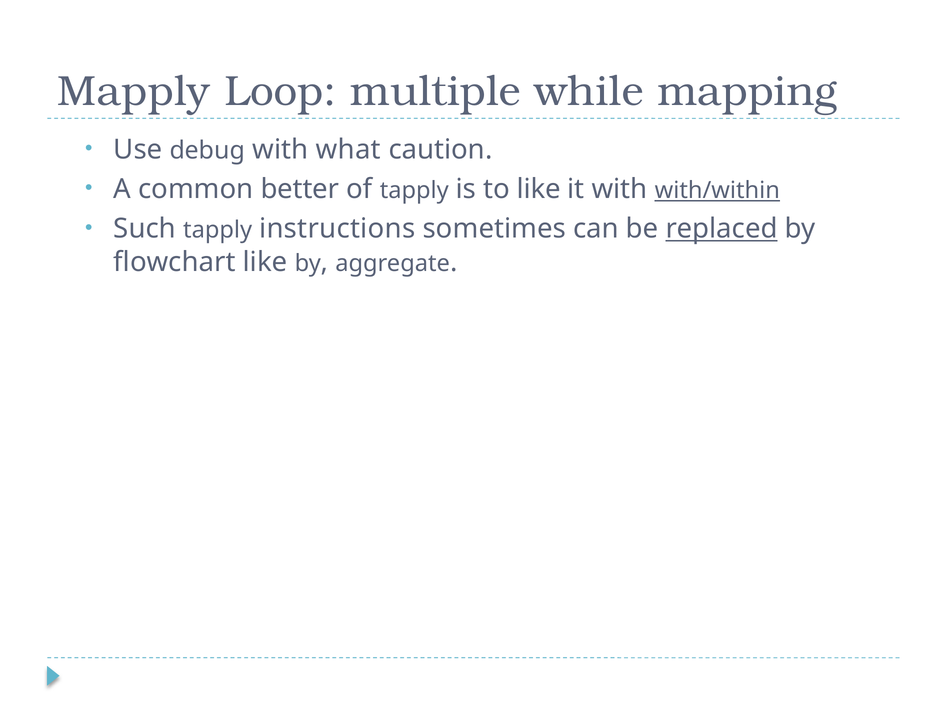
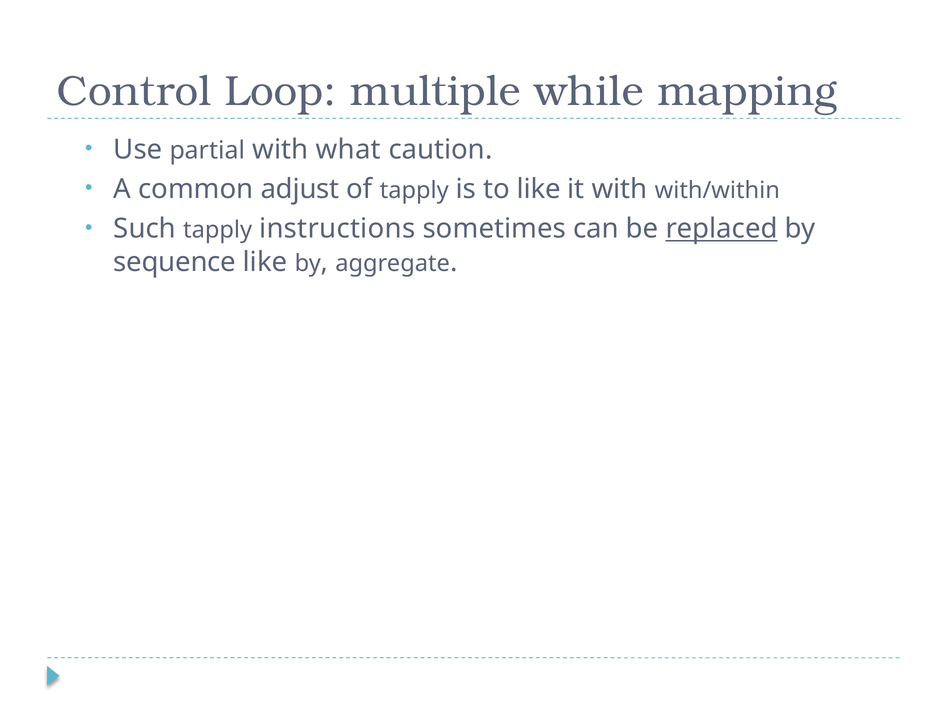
Mapply: Mapply -> Control
debug: debug -> partial
better: better -> adjust
with/within underline: present -> none
flowchart: flowchart -> sequence
